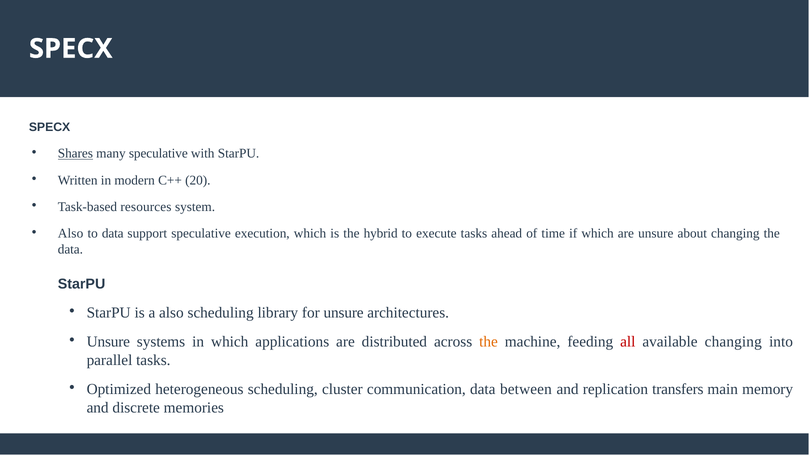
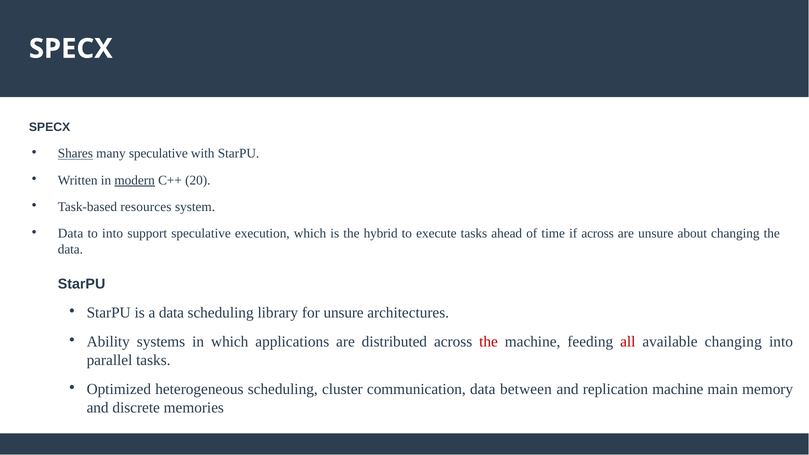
modern underline: none -> present
Also at (71, 234): Also -> Data
to data: data -> into
if which: which -> across
a also: also -> data
Unsure at (108, 342): Unsure -> Ability
the at (489, 342) colour: orange -> red
replication transfers: transfers -> machine
